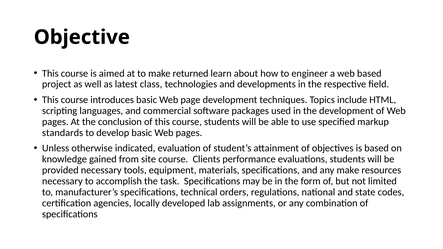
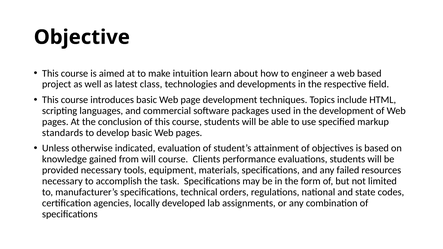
returned: returned -> intuition
from site: site -> will
any make: make -> failed
